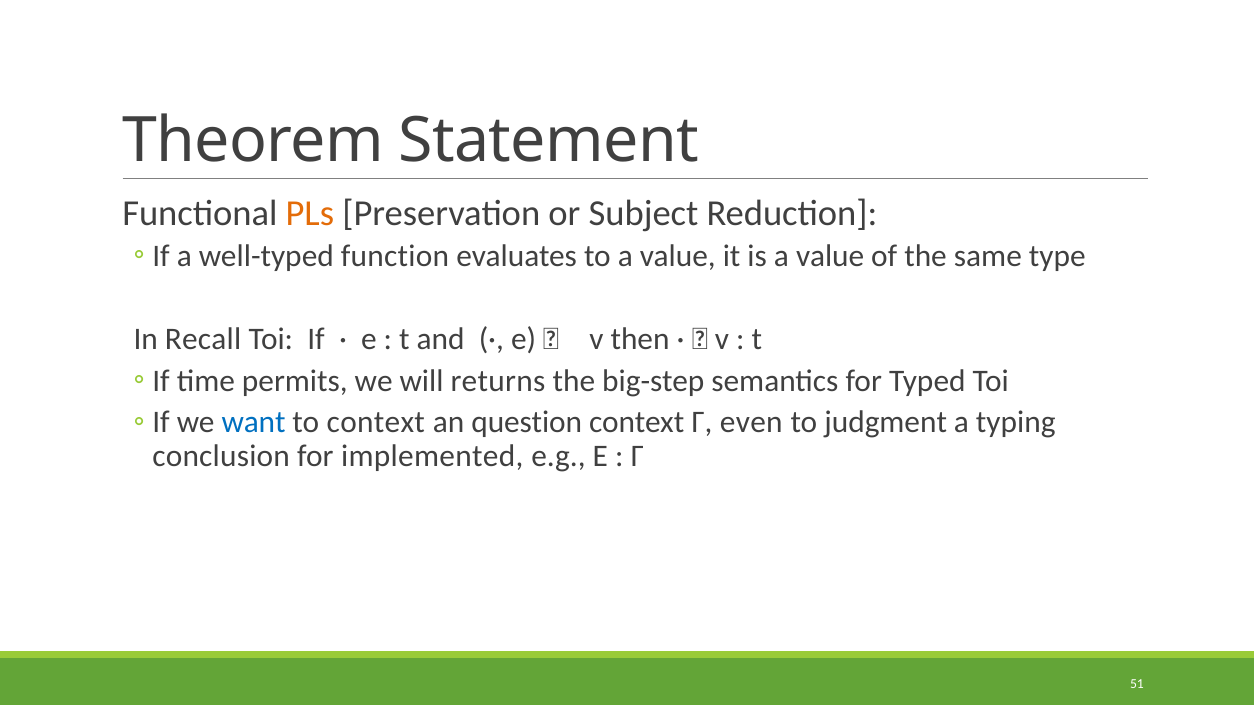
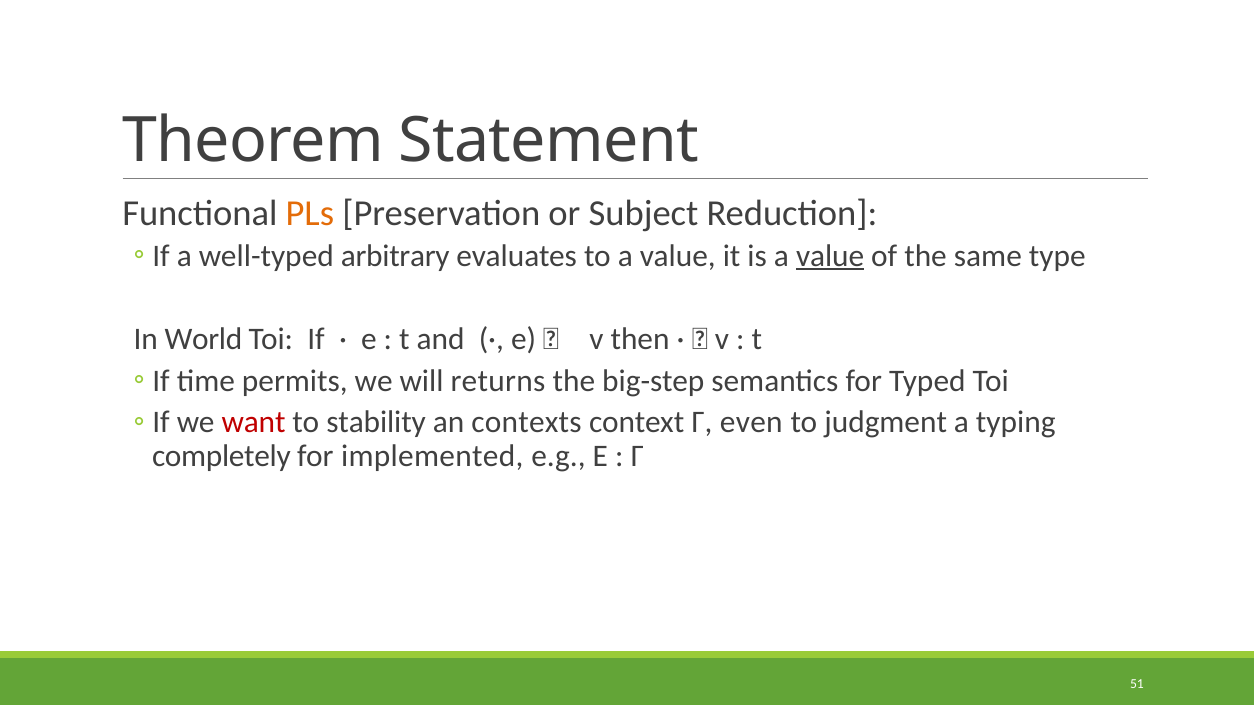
function: function -> arbitrary
value at (830, 256) underline: none -> present
Recall: Recall -> World
want colour: blue -> red
to context: context -> stability
question: question -> contexts
conclusion: conclusion -> completely
